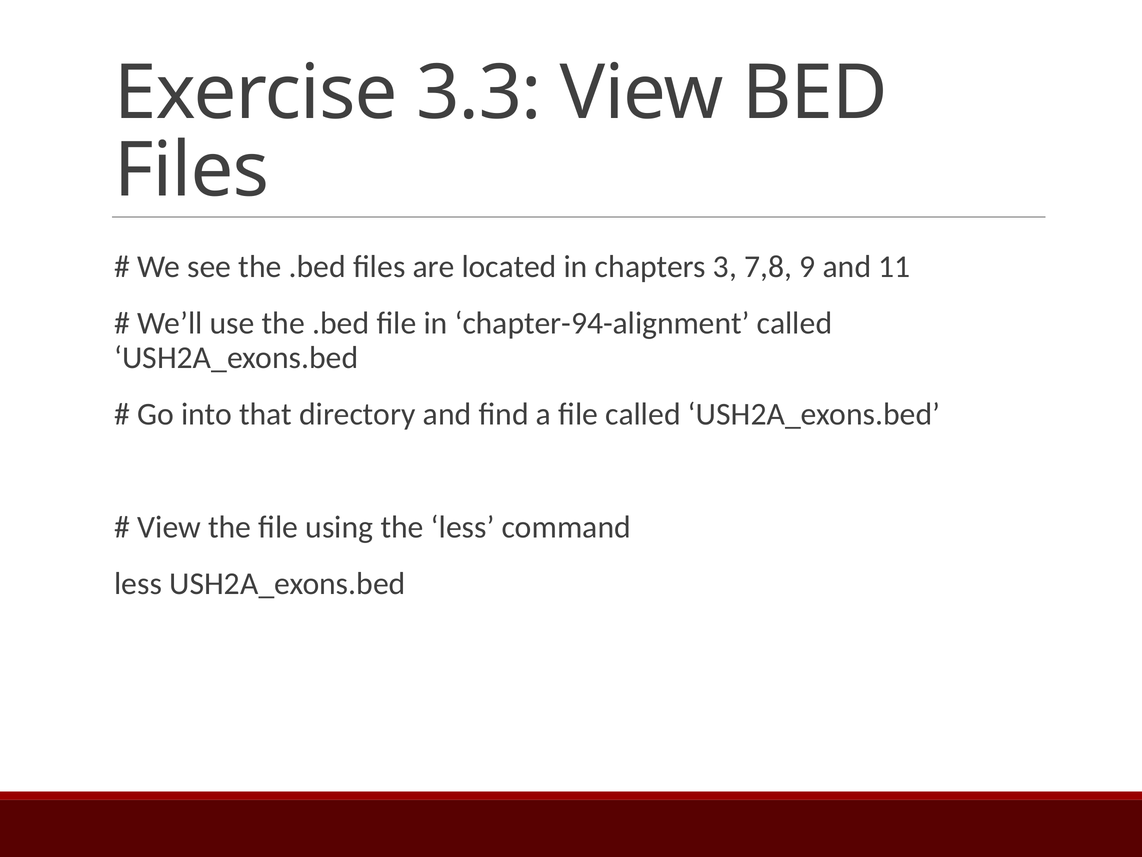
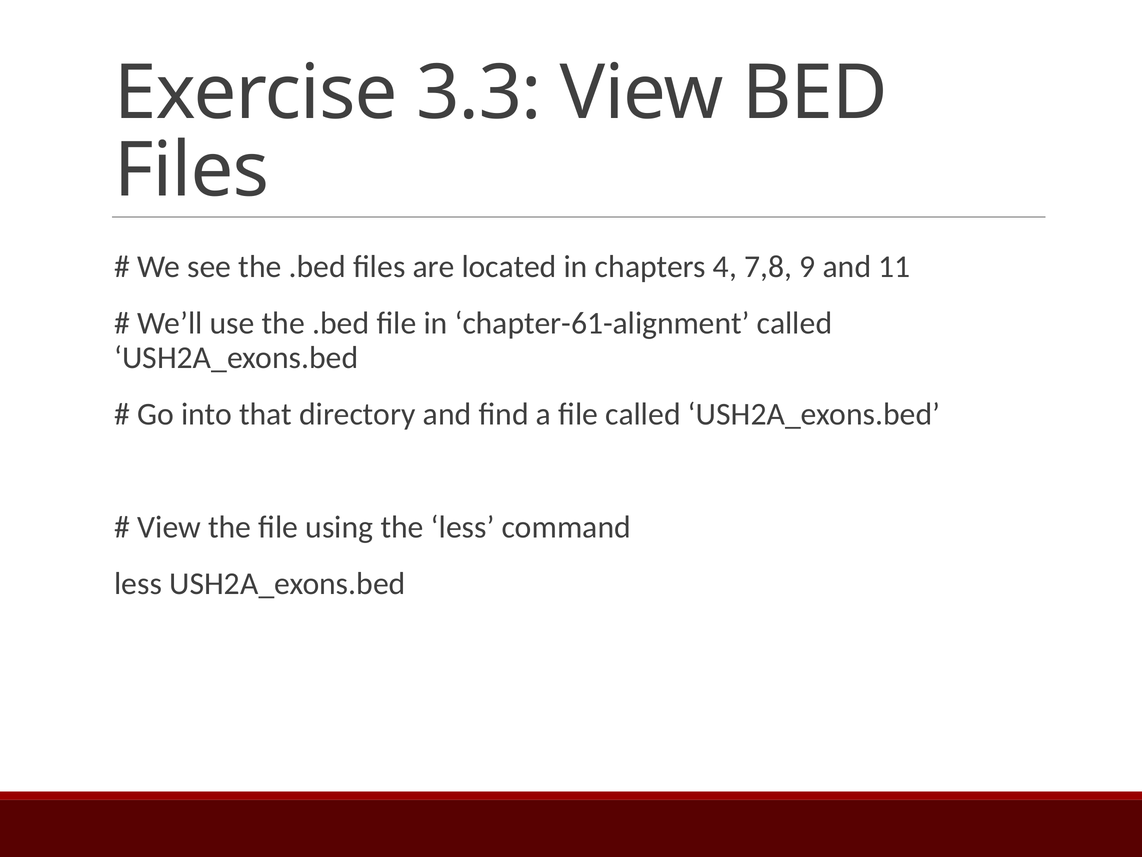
3: 3 -> 4
chapter-94-alignment: chapter-94-alignment -> chapter-61-alignment
